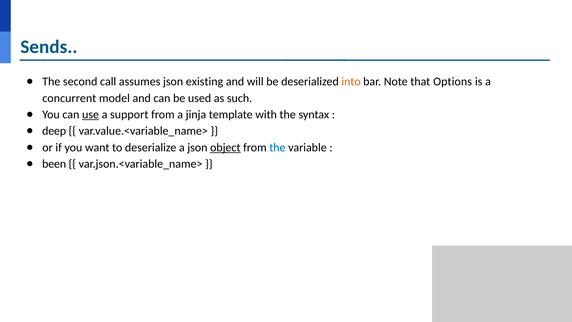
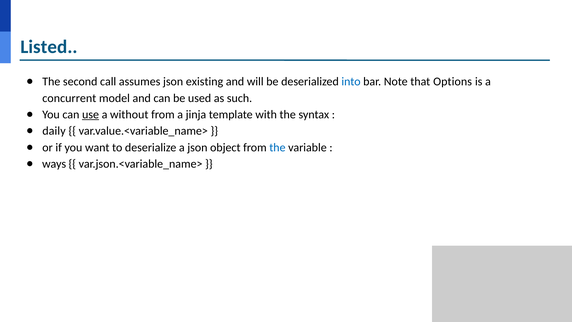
Sends: Sends -> Listed
into colour: orange -> blue
support: support -> without
deep: deep -> daily
object underline: present -> none
been: been -> ways
